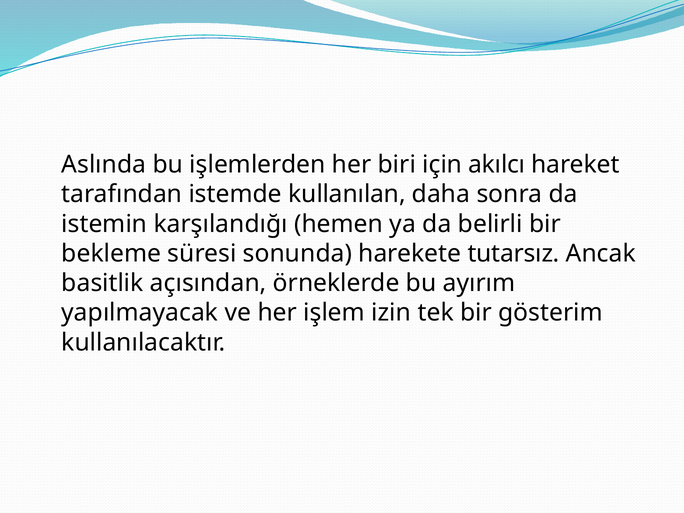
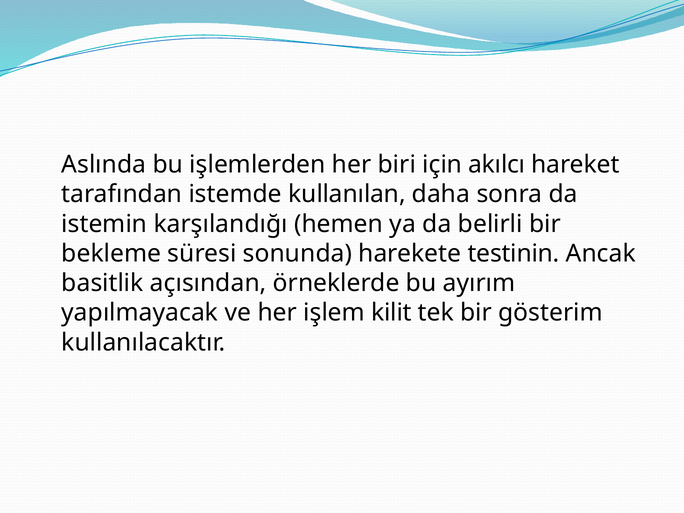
tutarsız: tutarsız -> testinin
izin: izin -> kilit
